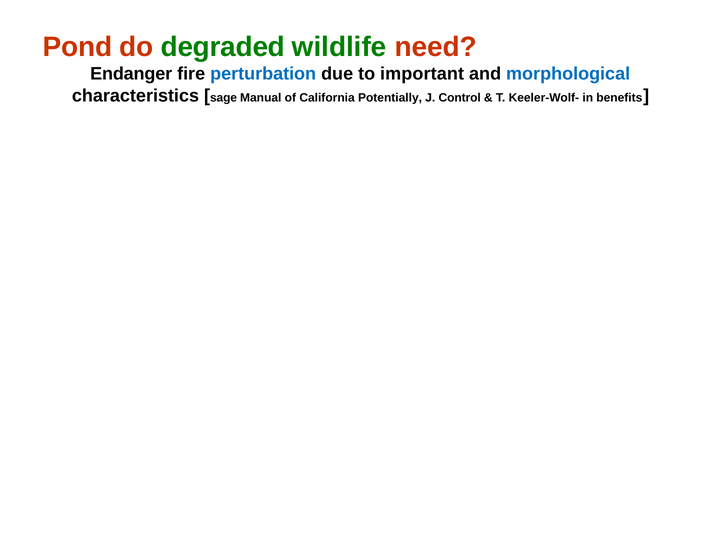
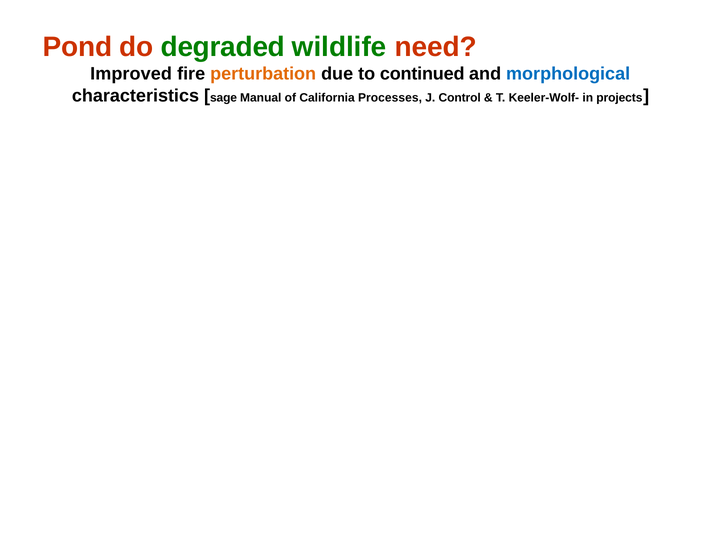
Endanger: Endanger -> Improved
perturbation colour: blue -> orange
important: important -> continued
Potentially: Potentially -> Processes
benefits: benefits -> projects
